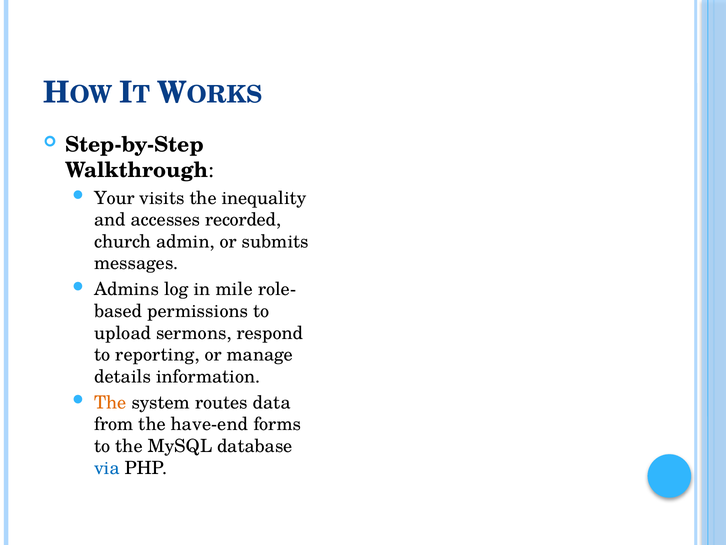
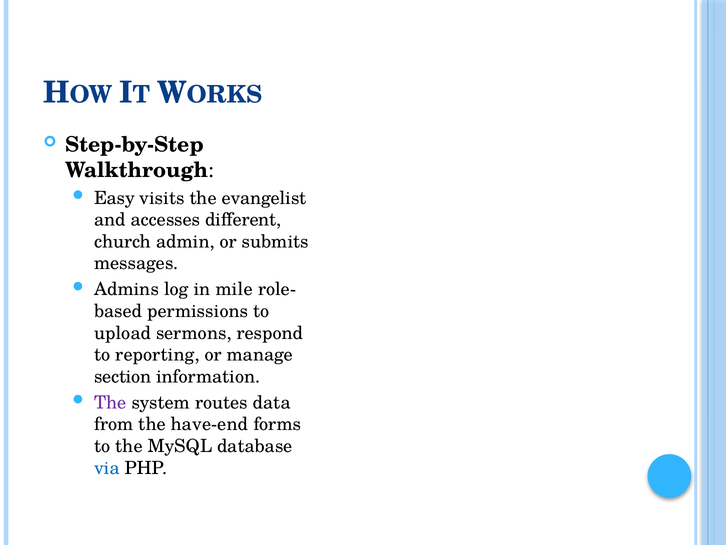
Your: Your -> Easy
inequality: inequality -> evangelist
recorded: recorded -> different
details: details -> section
The at (110, 402) colour: orange -> purple
